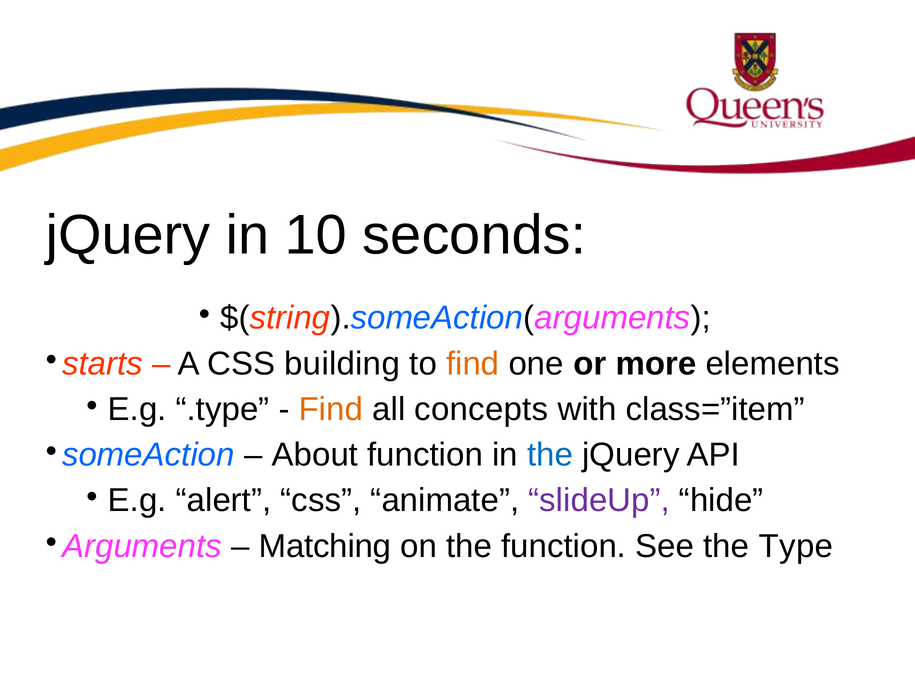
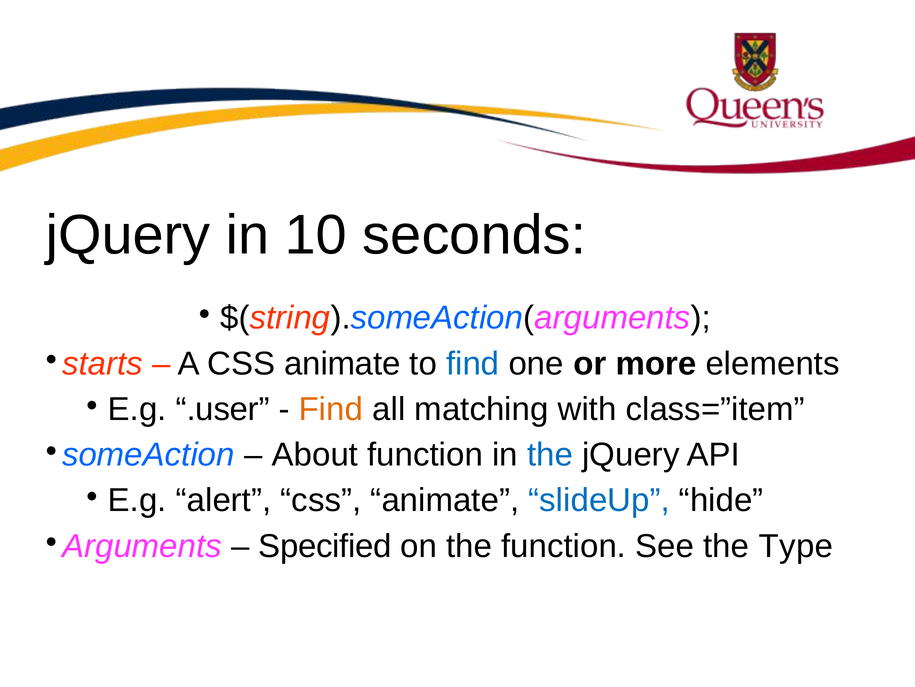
A CSS building: building -> animate
find at (473, 363) colour: orange -> blue
.type: .type -> .user
concepts: concepts -> matching
slideUp colour: purple -> blue
Matching: Matching -> Specified
